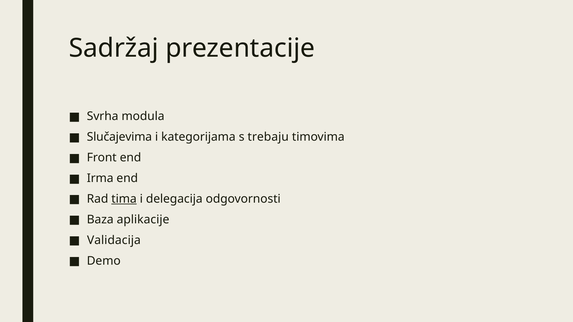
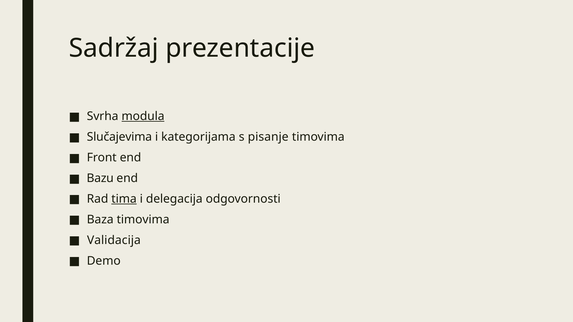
modula underline: none -> present
trebaju: trebaju -> pisanje
Irma: Irma -> Bazu
Baza aplikacije: aplikacije -> timovima
